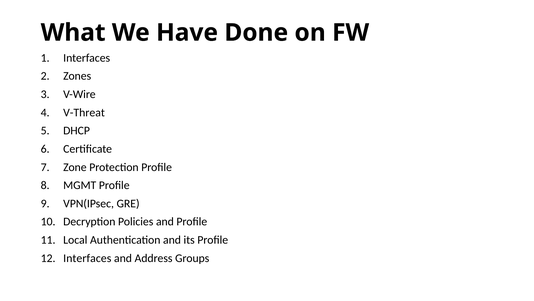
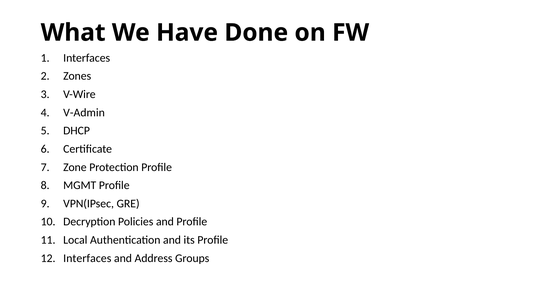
V-Threat: V-Threat -> V-Admin
